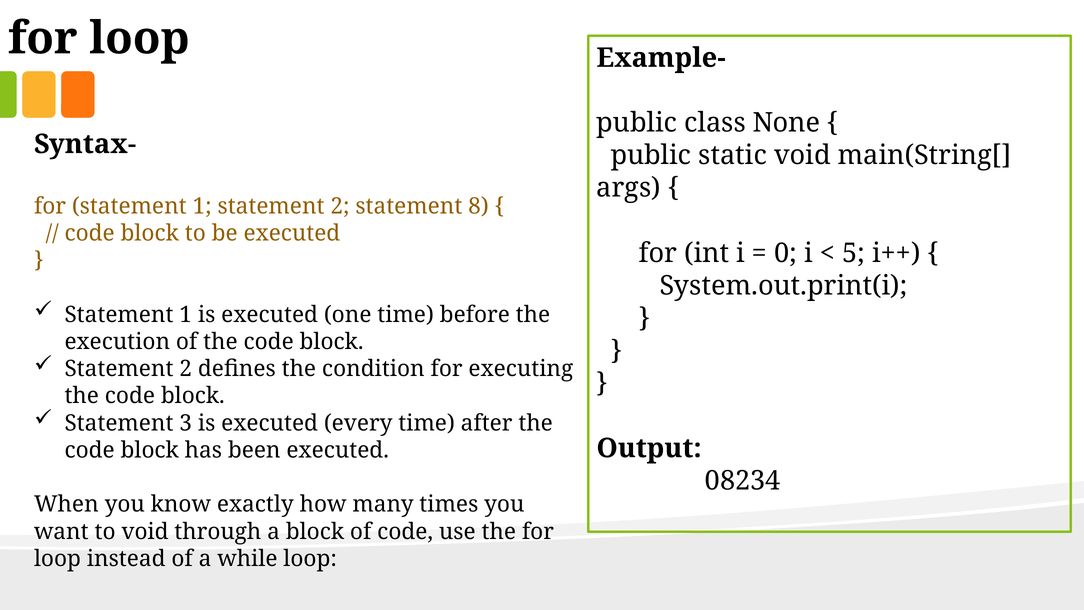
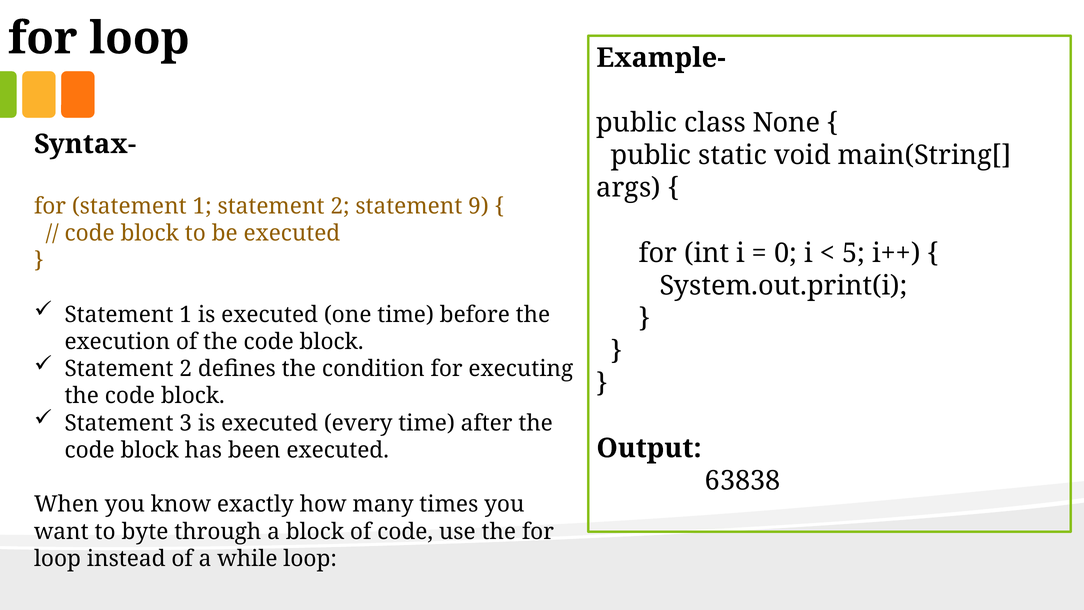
8: 8 -> 9
08234: 08234 -> 63838
to void: void -> byte
